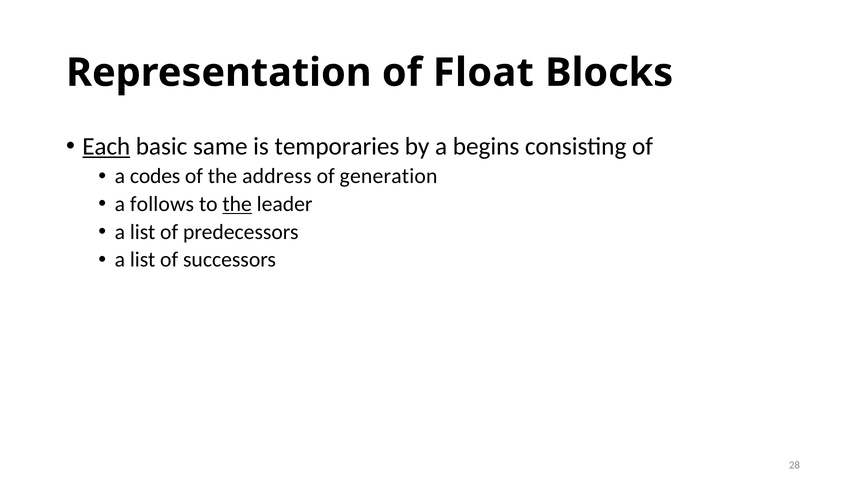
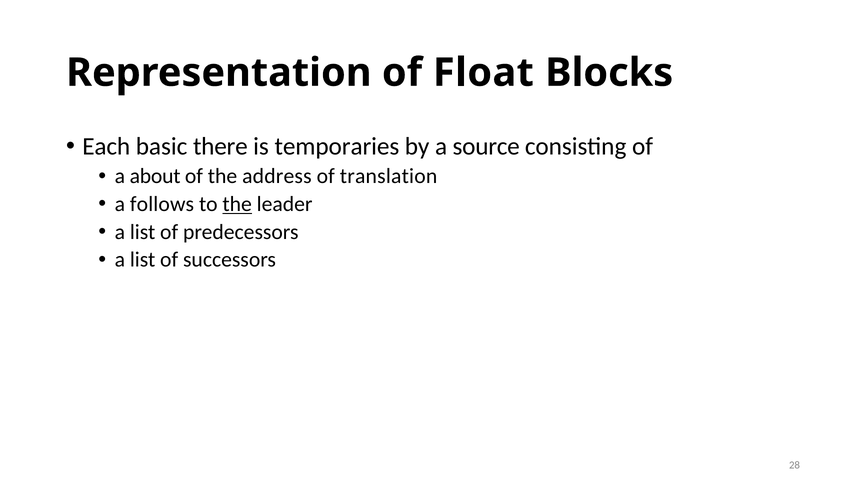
Each underline: present -> none
same: same -> there
begins: begins -> source
codes: codes -> about
generation: generation -> translation
